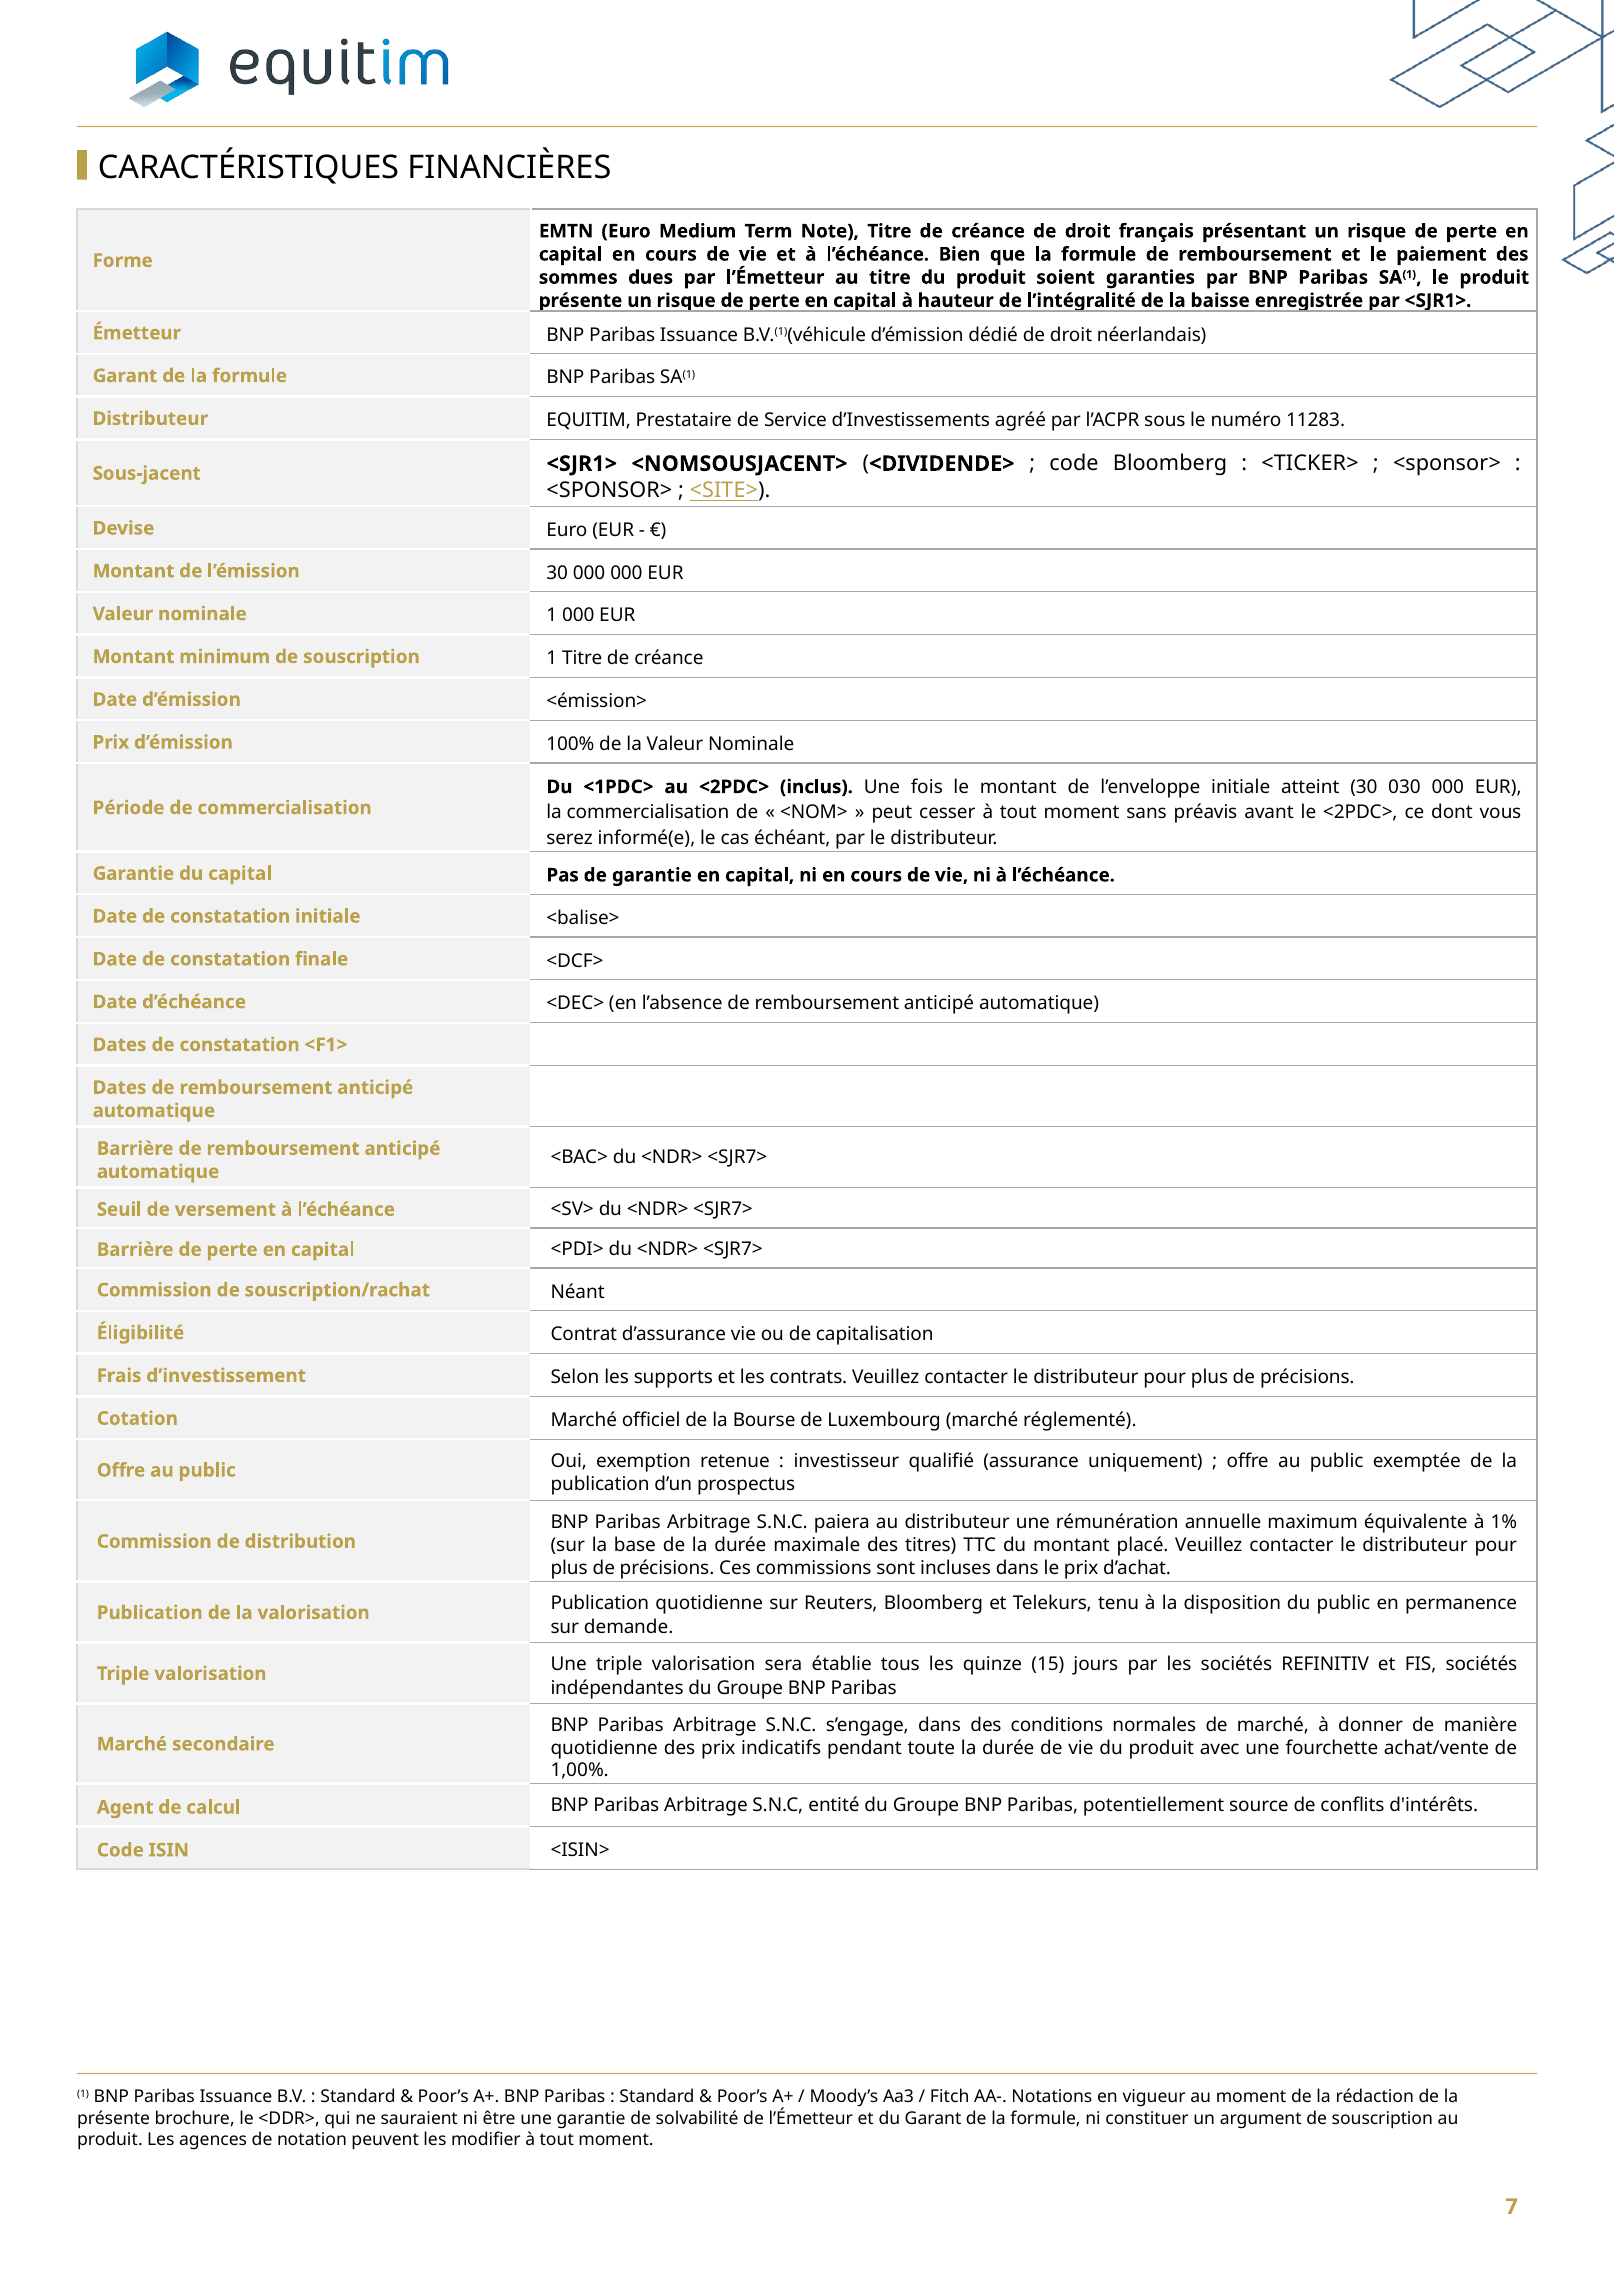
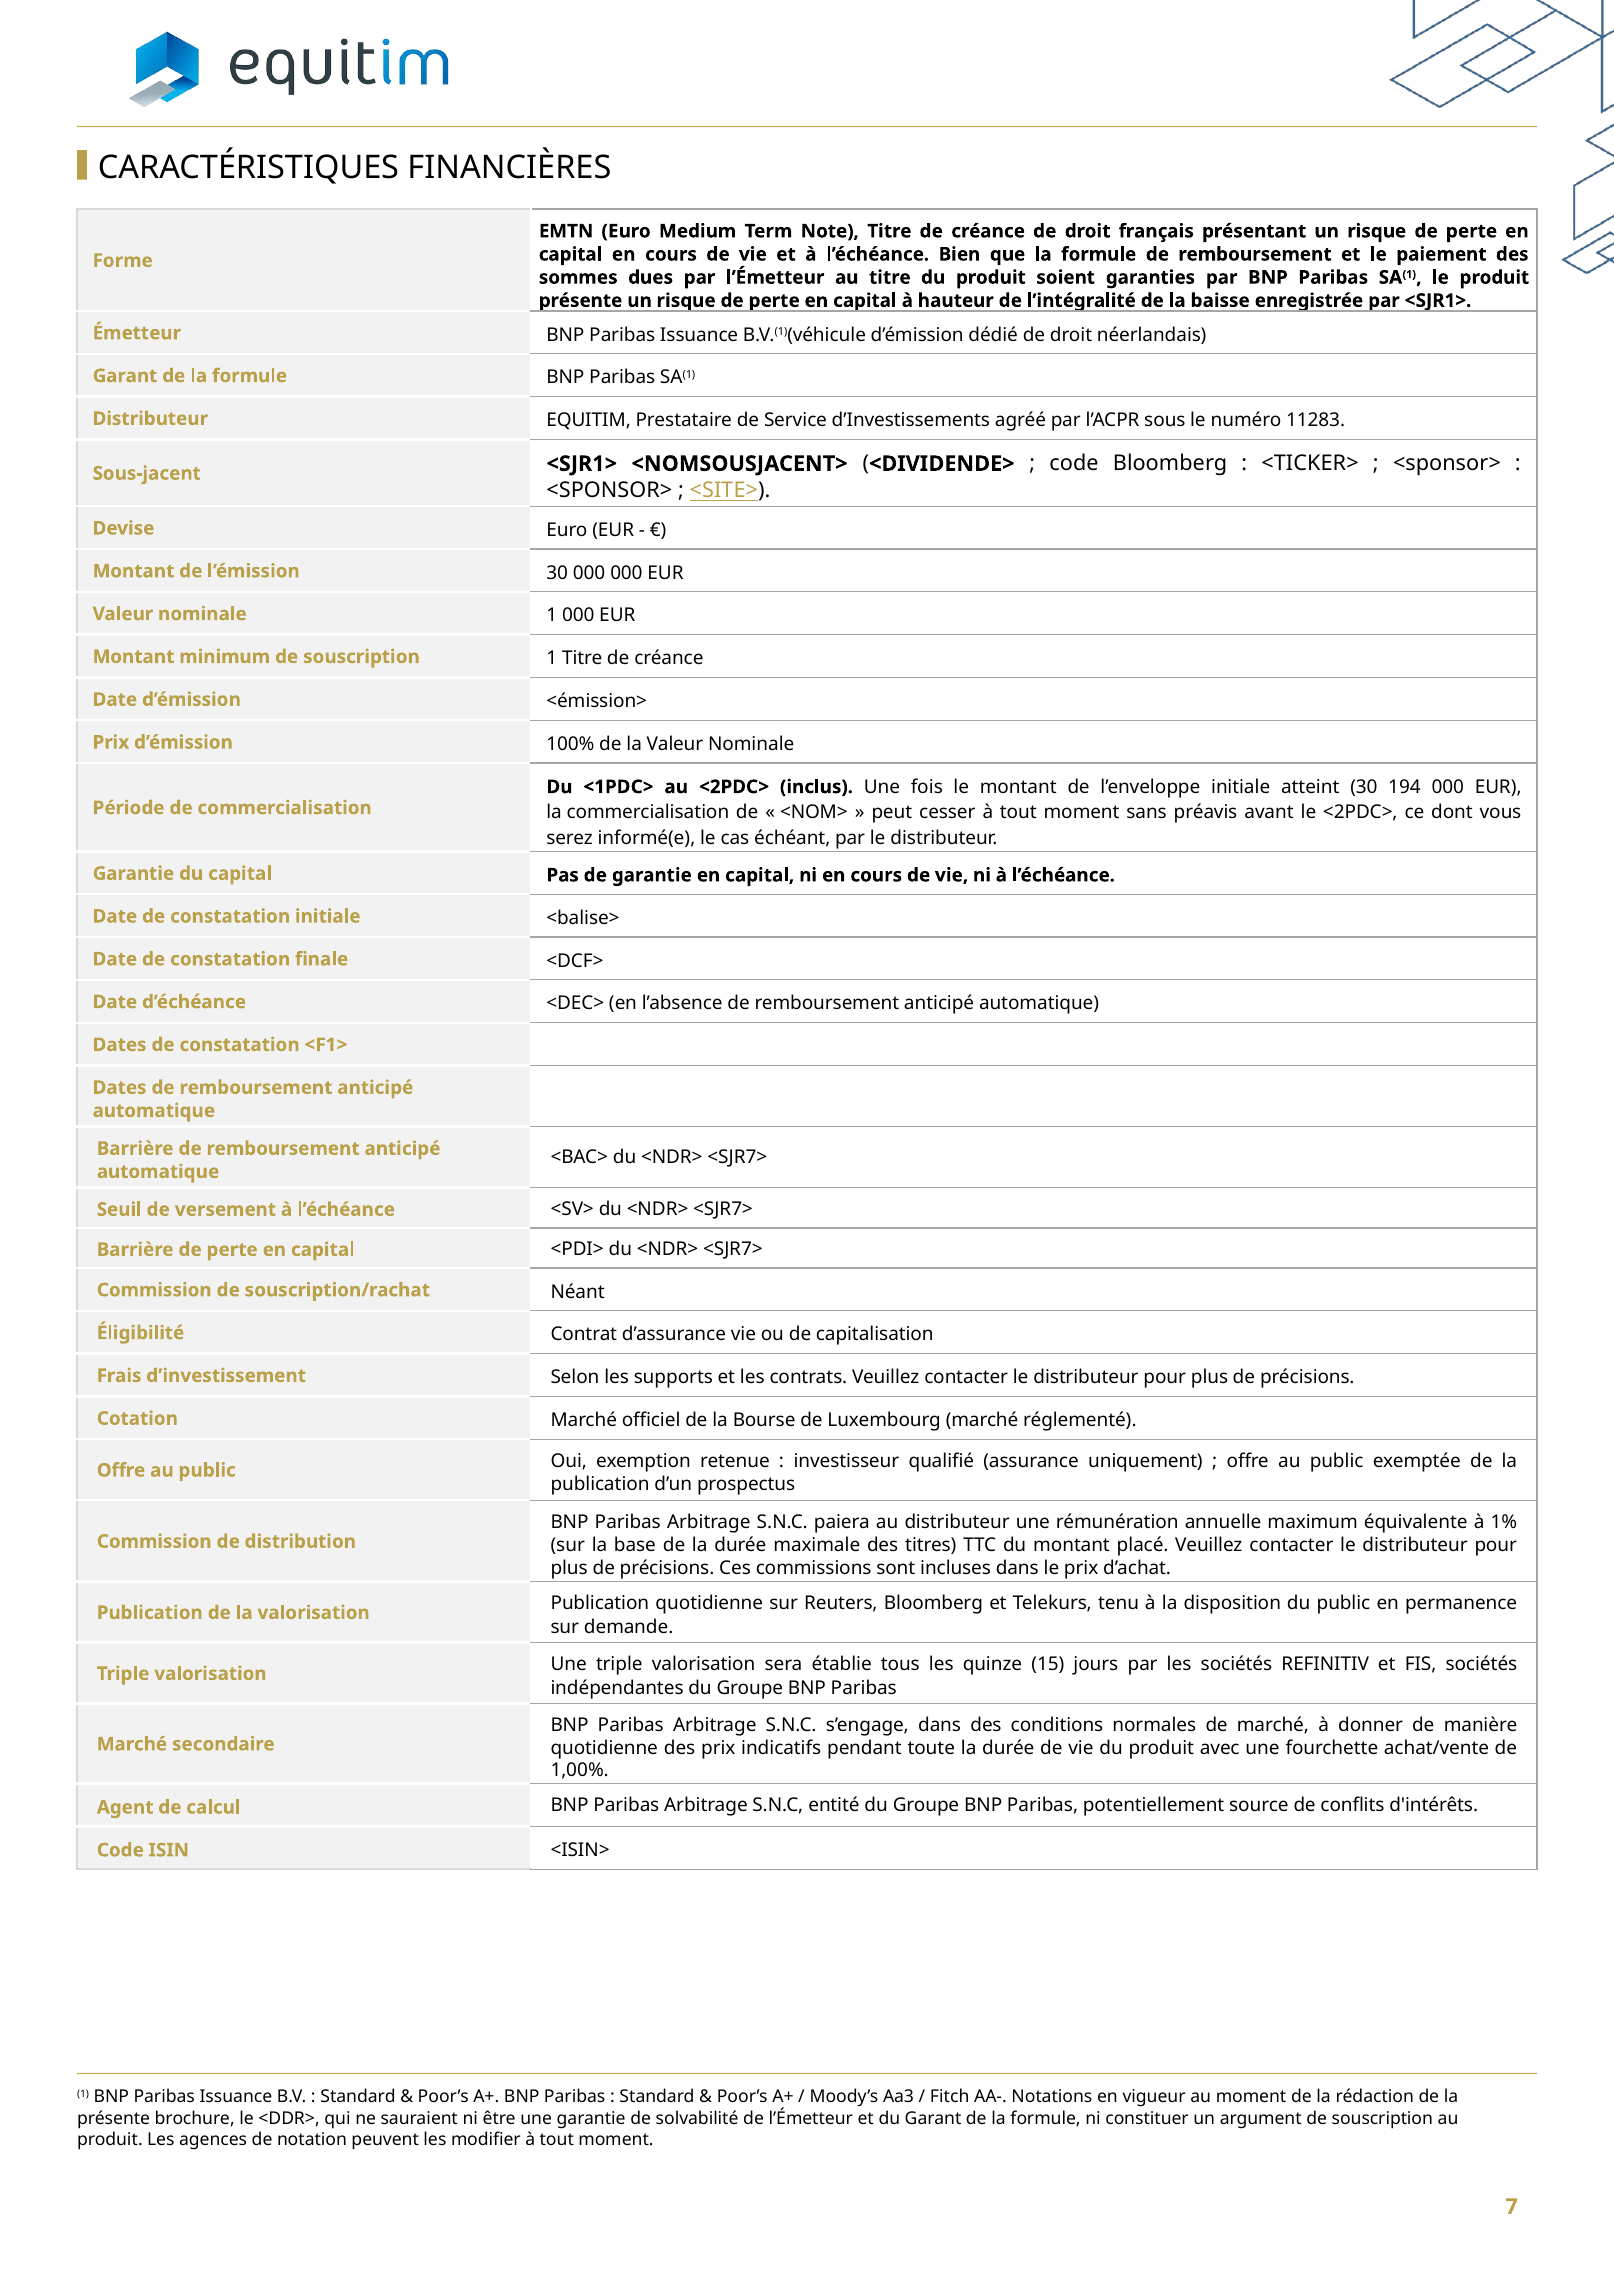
030: 030 -> 194
